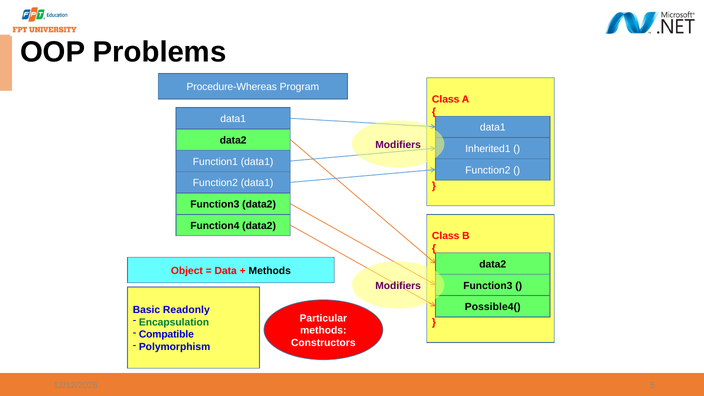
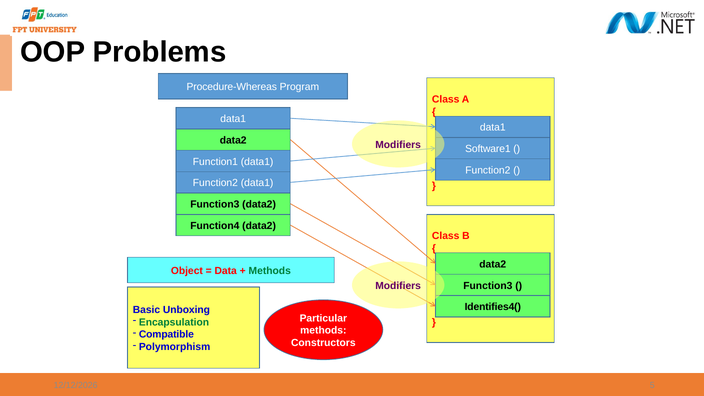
Inherited1: Inherited1 -> Software1
Methods at (270, 271) colour: black -> green
Possible4(: Possible4( -> Identifies4(
Readonly: Readonly -> Unboxing
